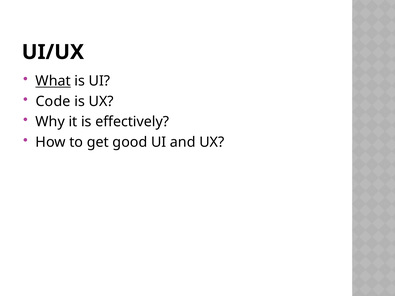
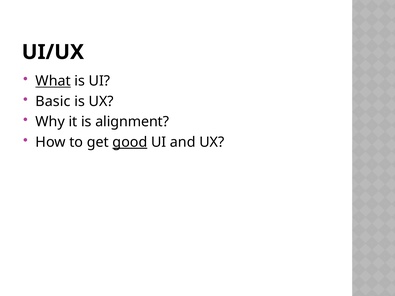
Code: Code -> Basic
effectively: effectively -> alignment
good underline: none -> present
